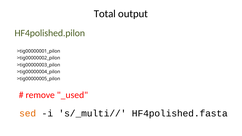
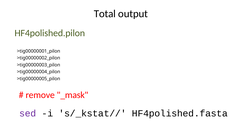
_used: _used -> _mask
sed colour: orange -> purple
s/_multi//: s/_multi// -> s/_kstat//
